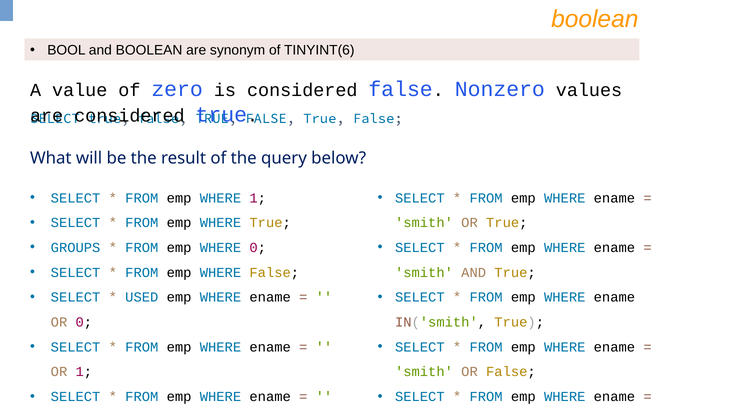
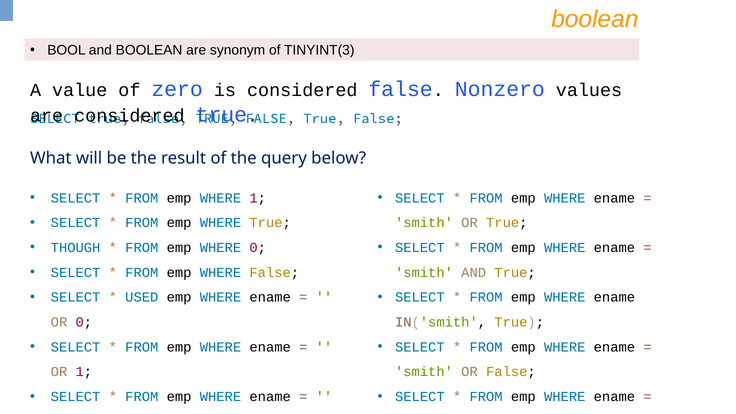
TINYINT(6: TINYINT(6 -> TINYINT(3
GROUPS: GROUPS -> THOUGH
